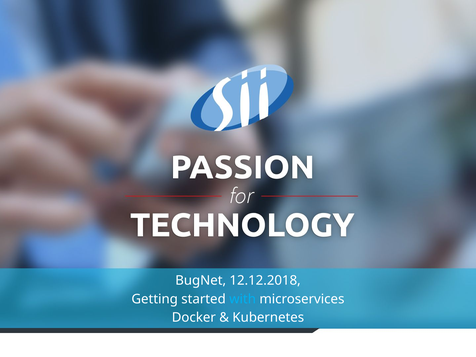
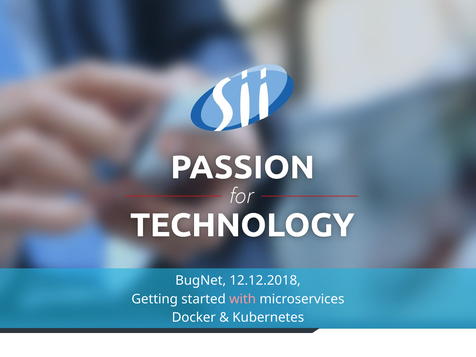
with colour: light blue -> pink
